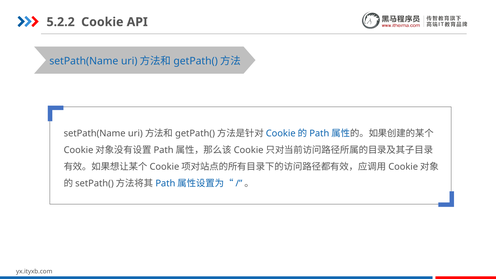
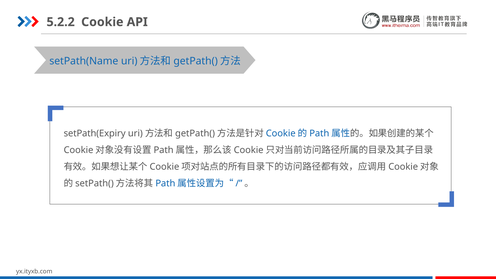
setPath(Name at (95, 133): setPath(Name -> setPath(Expiry
